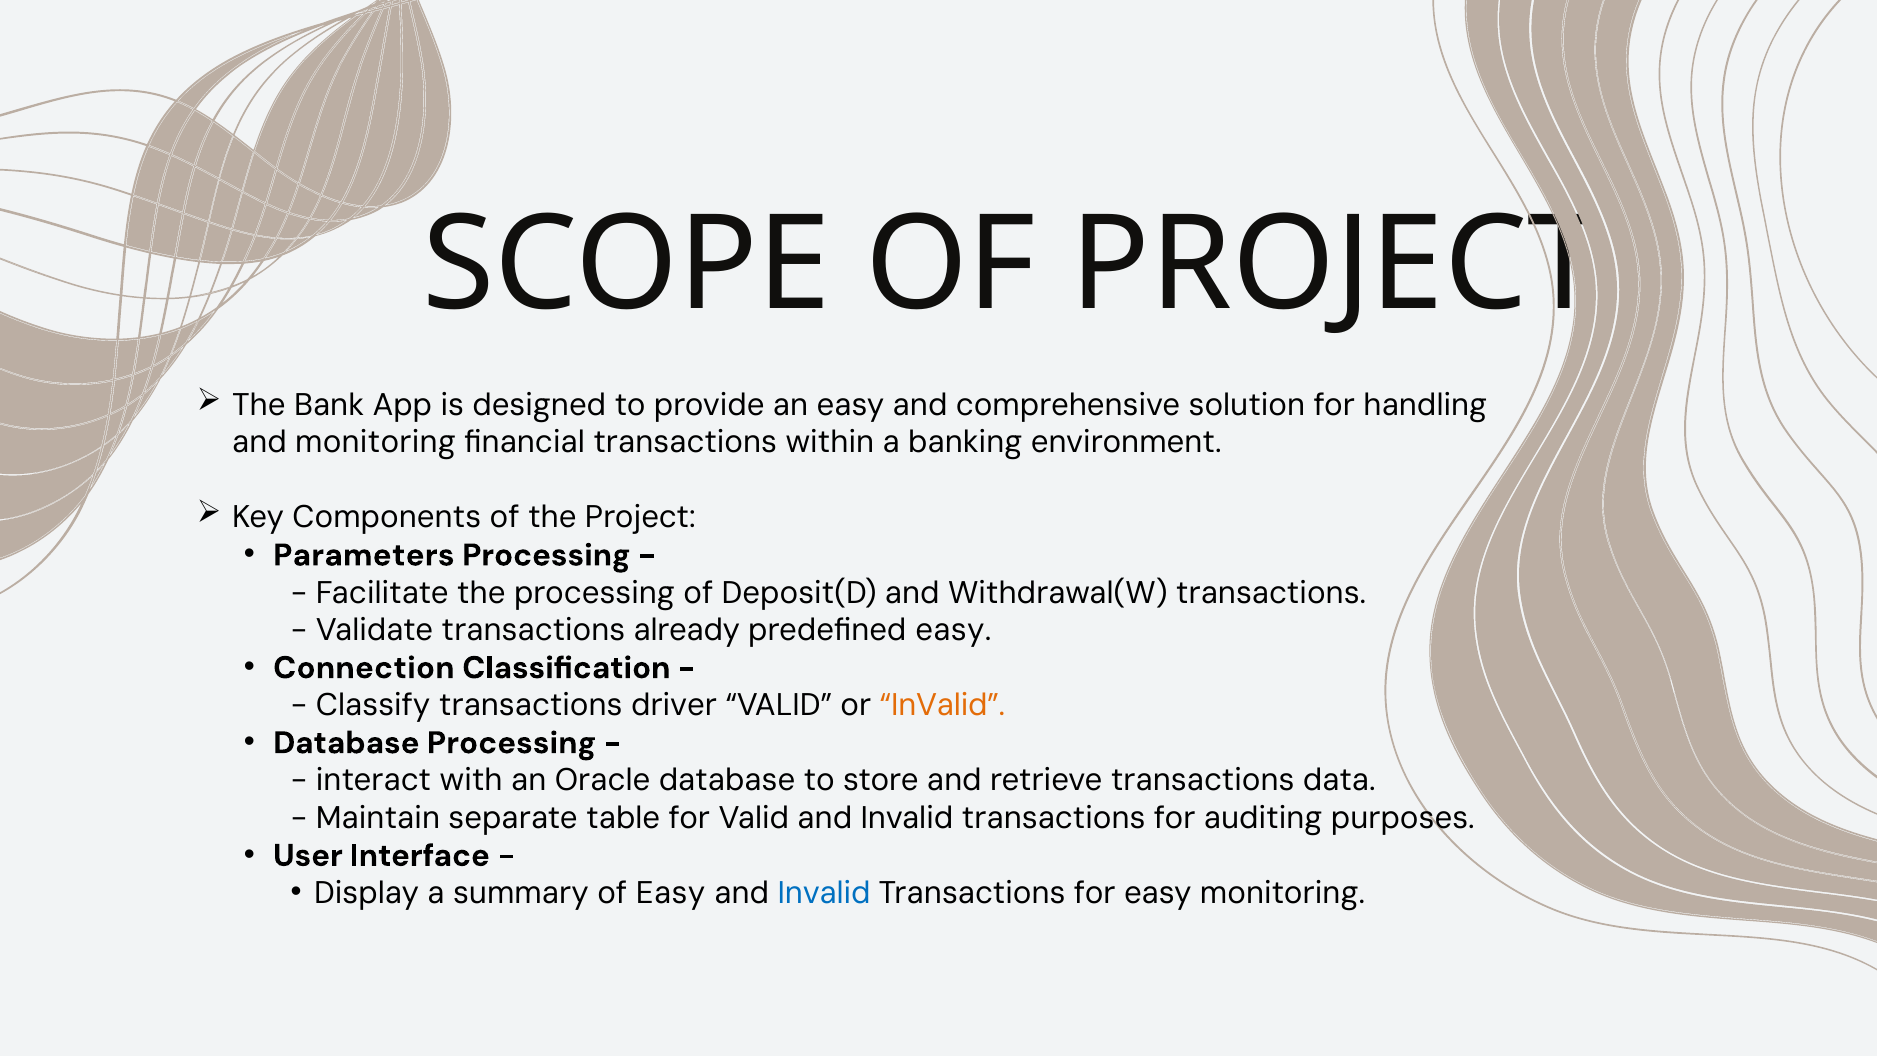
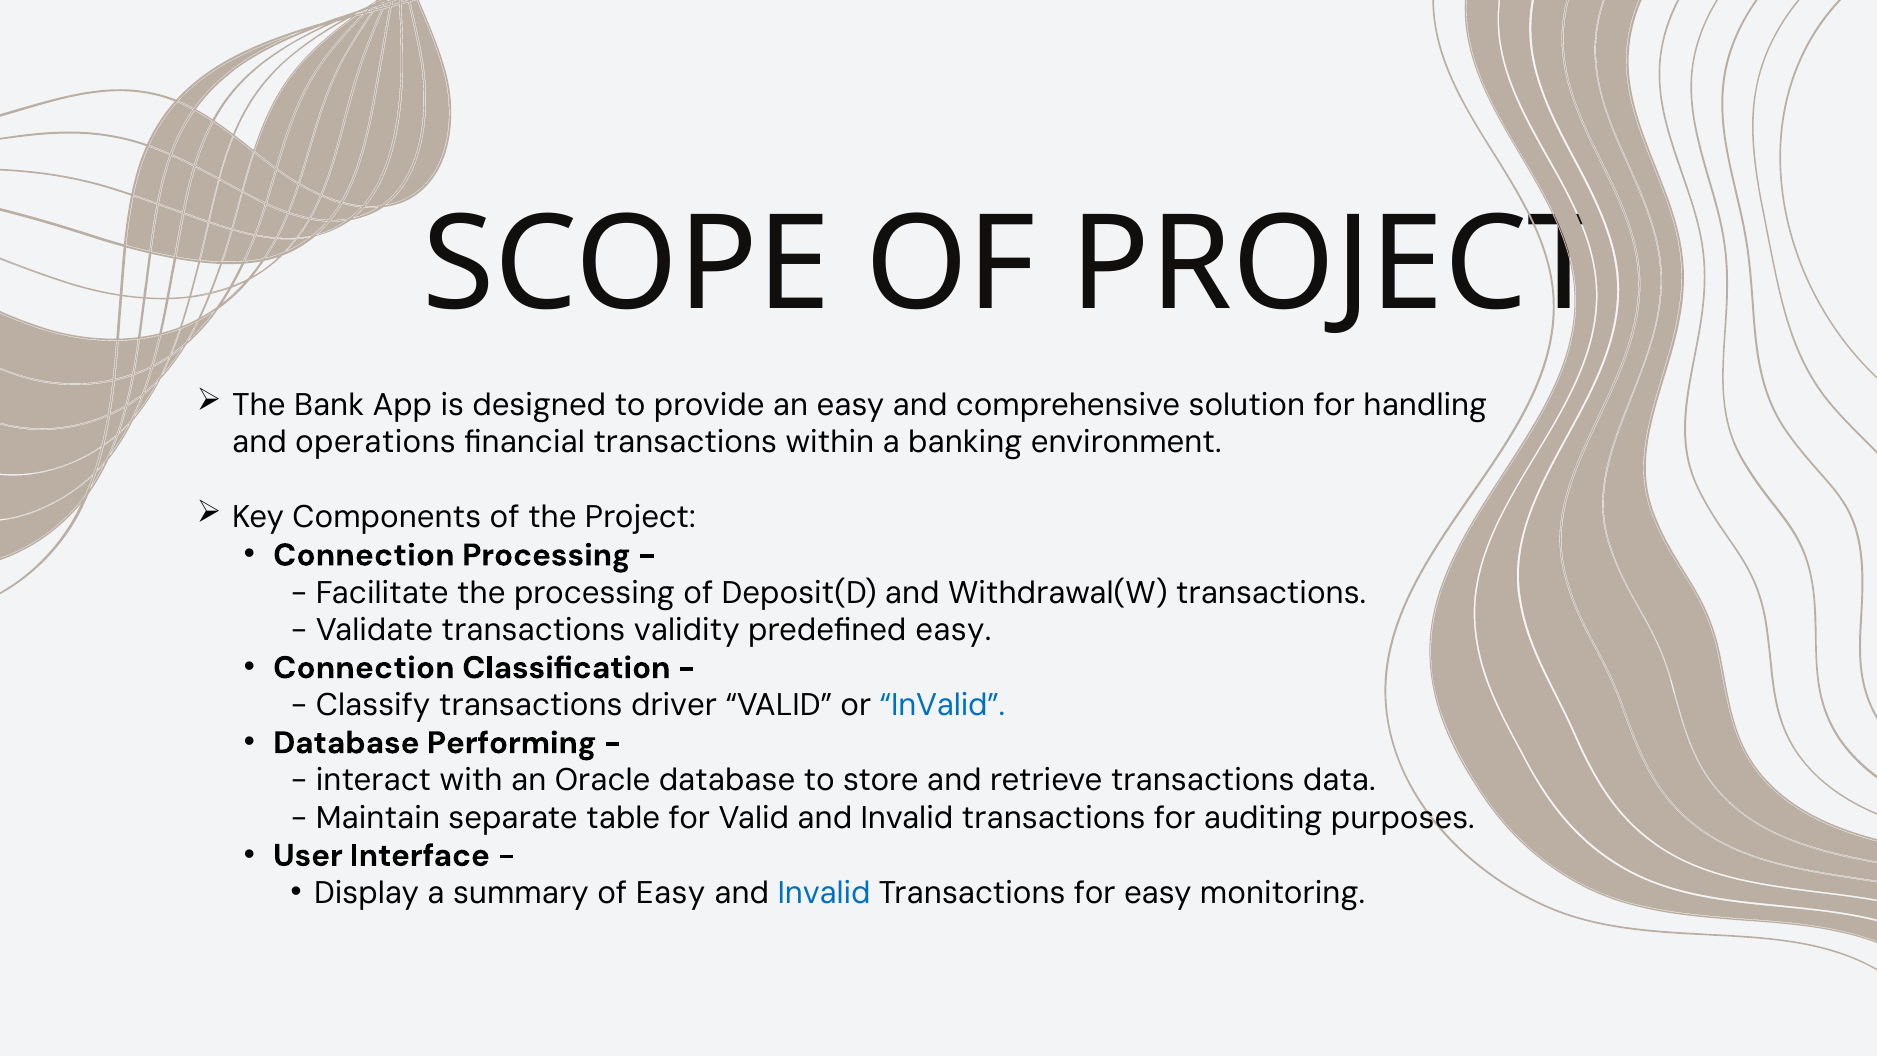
and monitoring: monitoring -> operations
Parameters at (364, 555): Parameters -> Connection
already: already -> validity
InValid at (942, 705) colour: orange -> blue
Database Processing: Processing -> Performing
